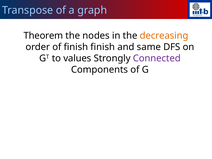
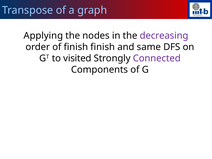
Theorem: Theorem -> Applying
decreasing colour: orange -> purple
values: values -> visited
